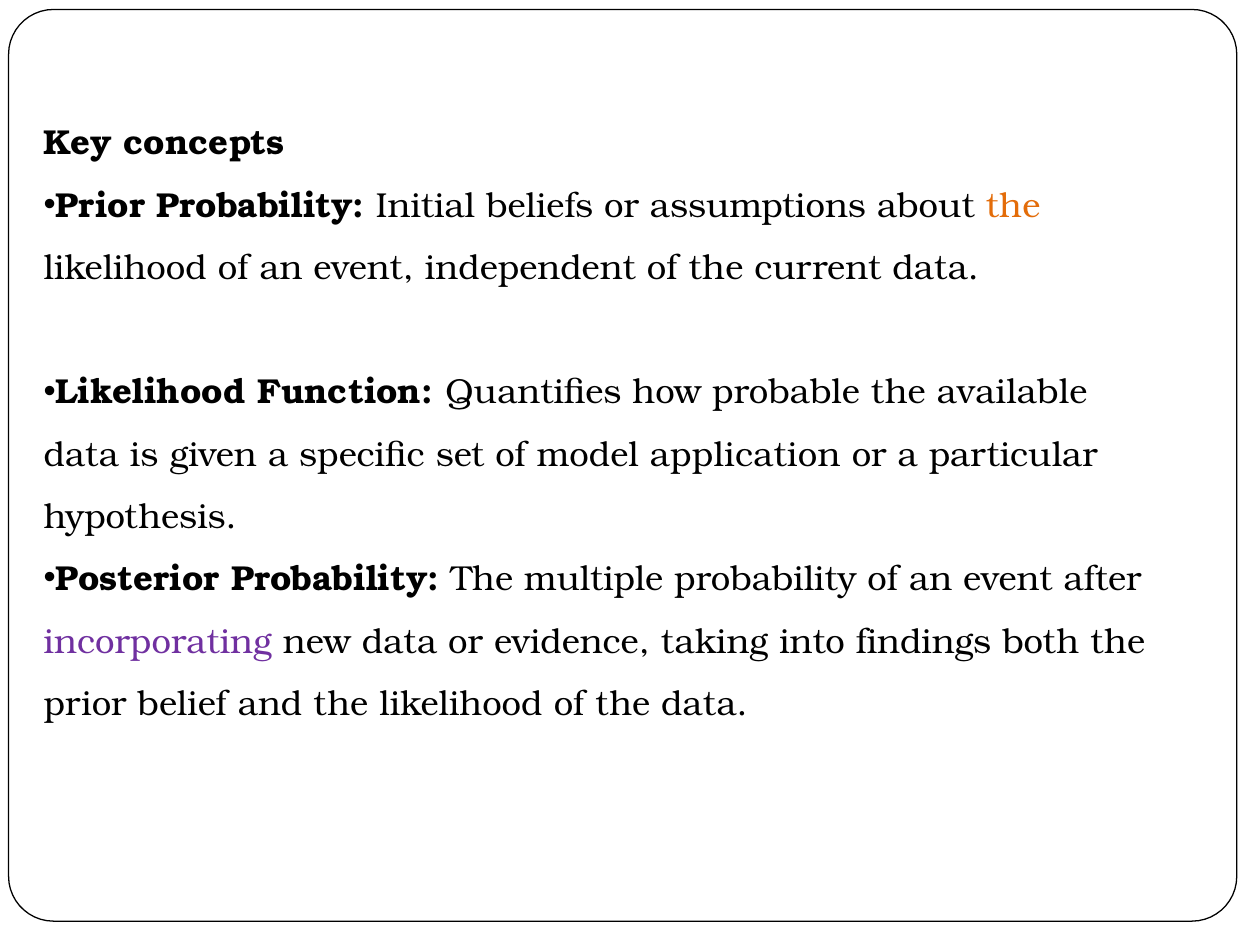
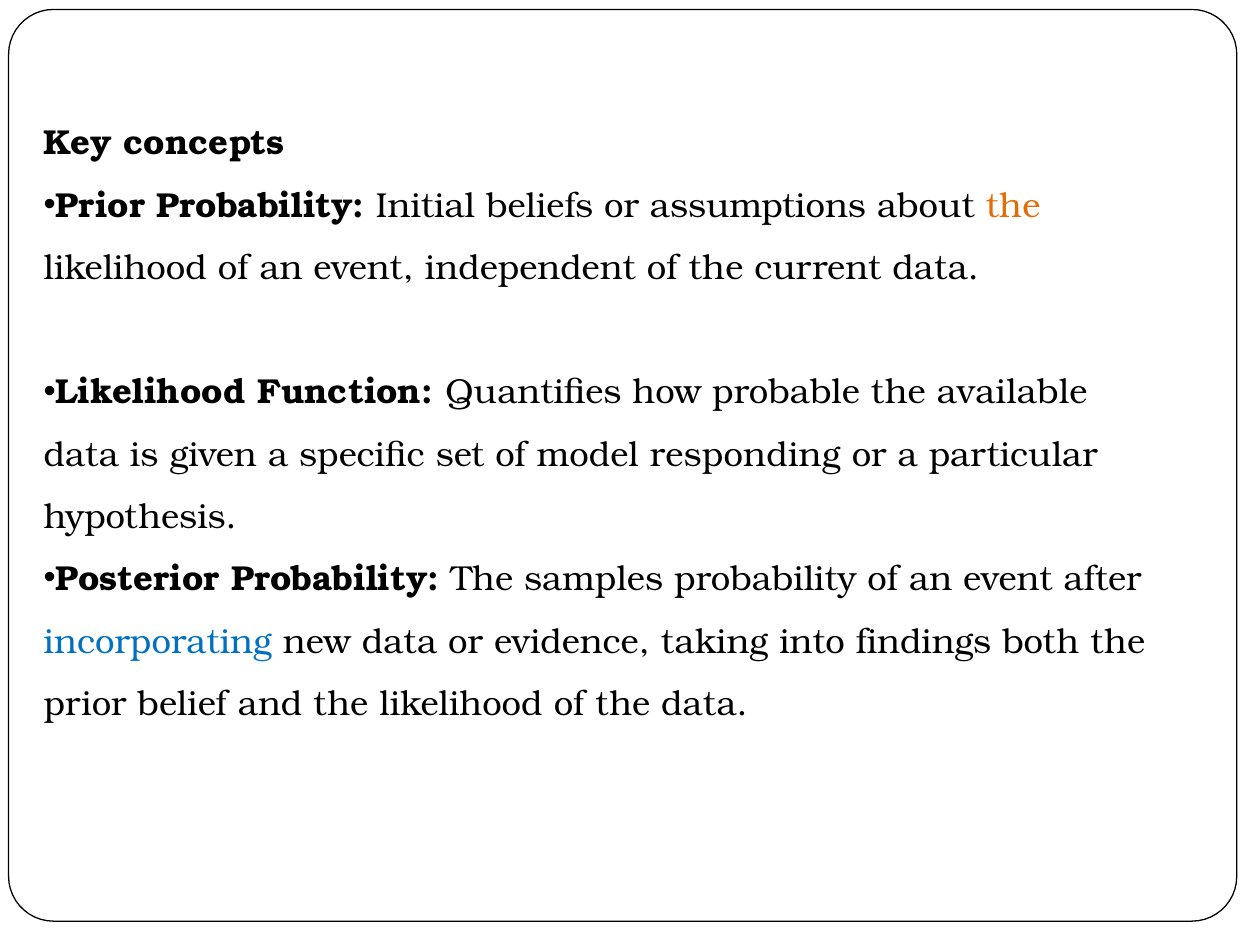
application: application -> responding
multiple: multiple -> samples
incorporating colour: purple -> blue
